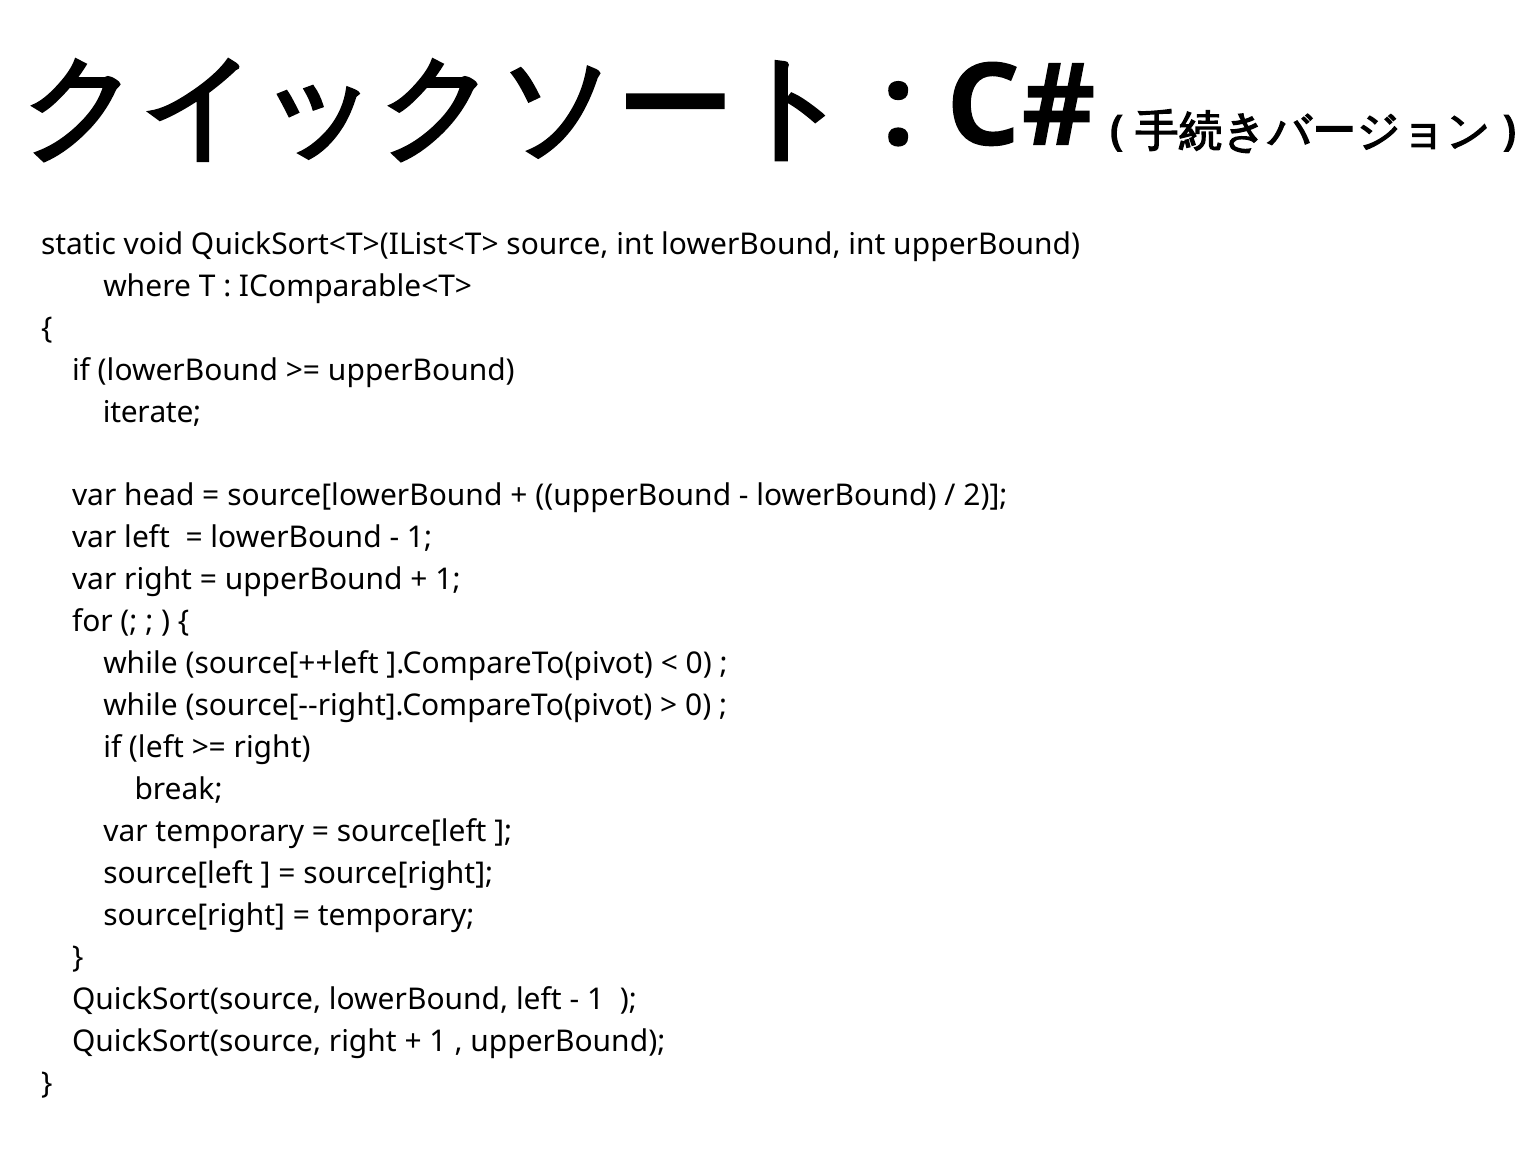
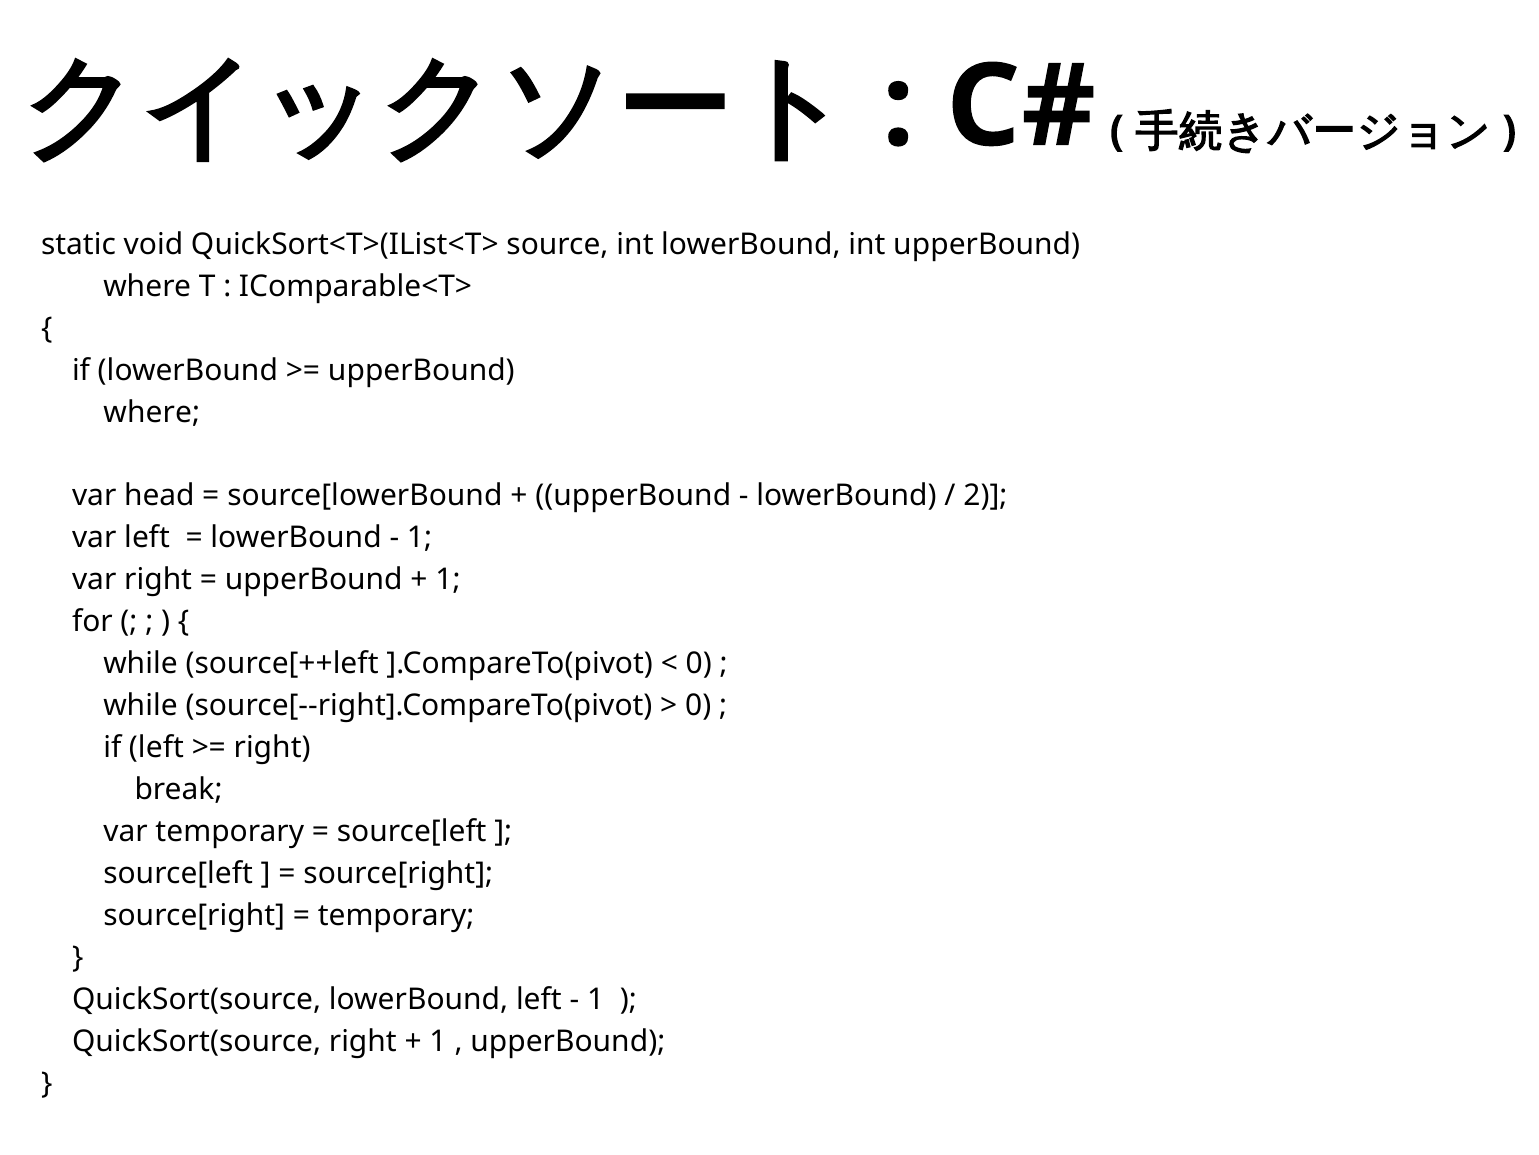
iterate at (152, 412): iterate -> where
